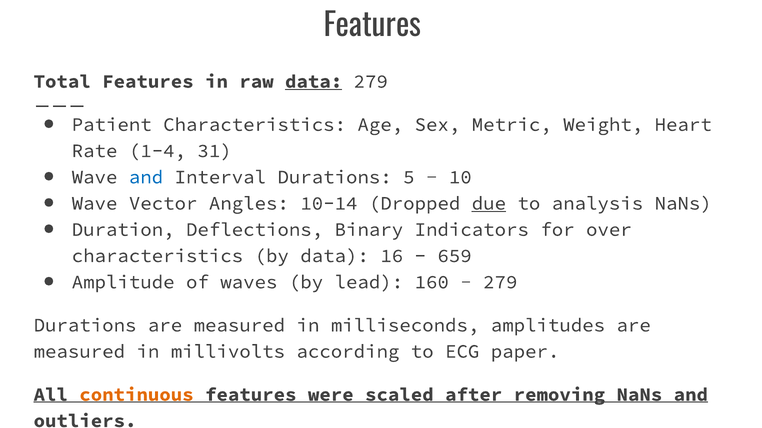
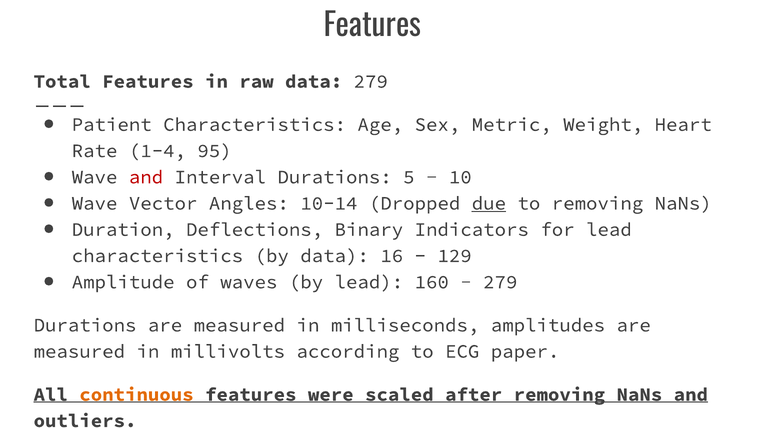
data at (314, 82) underline: present -> none
31: 31 -> 95
and at (146, 177) colour: blue -> red
to analysis: analysis -> removing
for over: over -> lead
659: 659 -> 129
